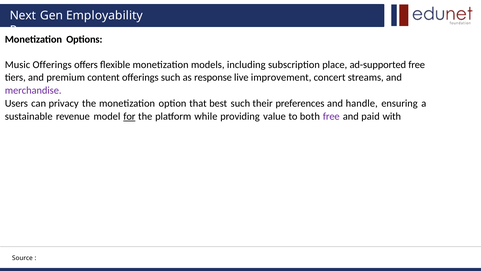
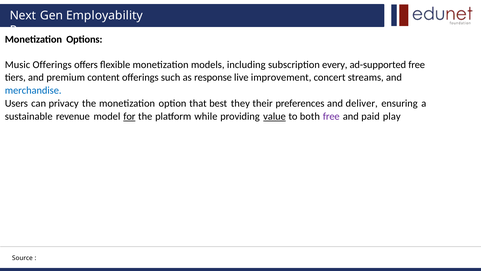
place: place -> every
merchandise colour: purple -> blue
best such: such -> they
handle: handle -> deliver
value underline: none -> present
with: with -> play
